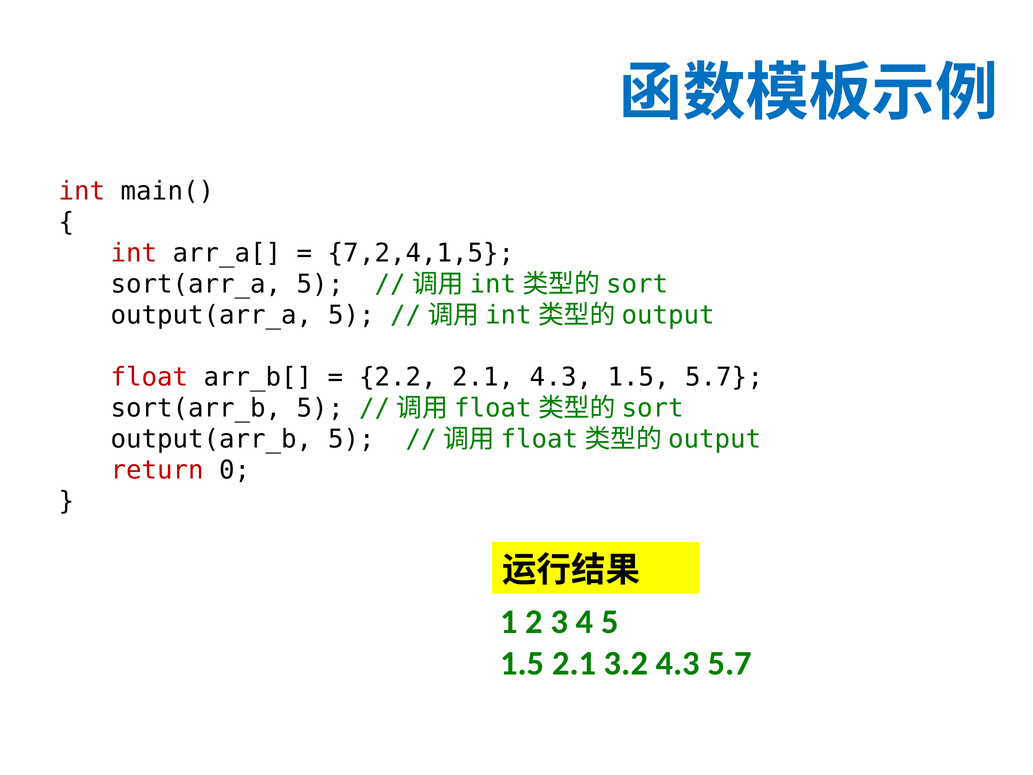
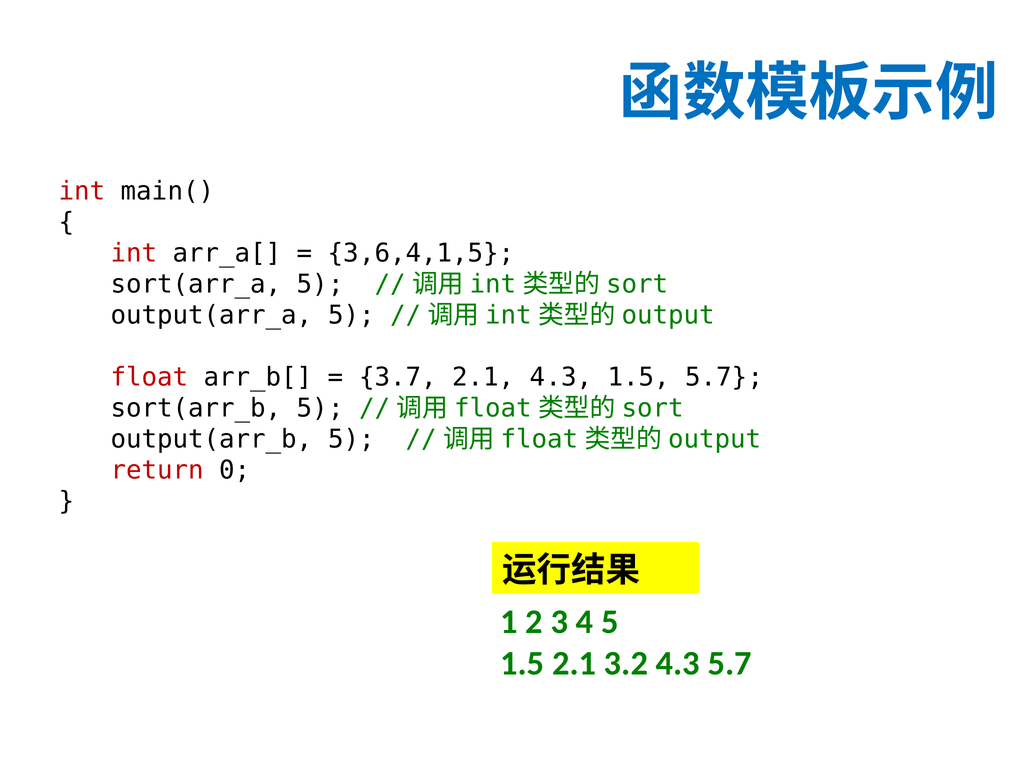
7,2,4,1,5: 7,2,4,1,5 -> 3,6,4,1,5
2.2: 2.2 -> 3.7
